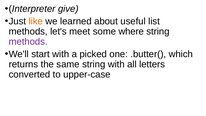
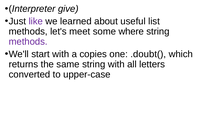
like colour: orange -> purple
picked: picked -> copies
.butter(: .butter( -> .doubt(
